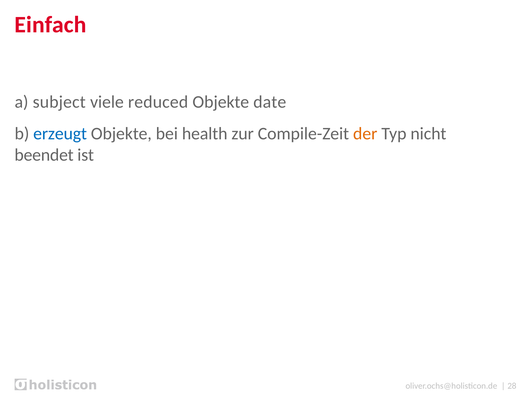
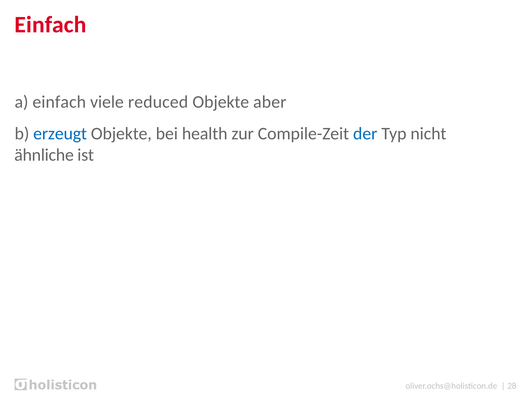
a subject: subject -> einfach
date: date -> aber
der colour: orange -> blue
beendet: beendet -> ähnliche
